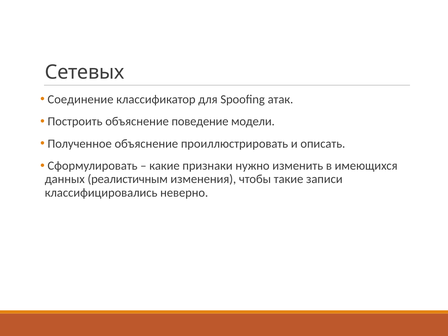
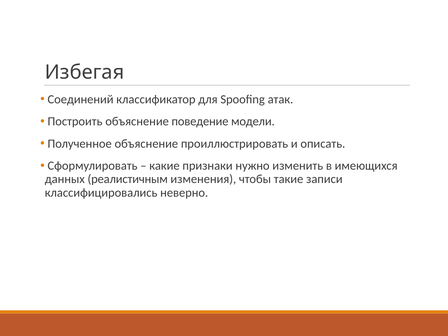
Сетевых: Сетевых -> Избегая
Соединение: Соединение -> Соединений
